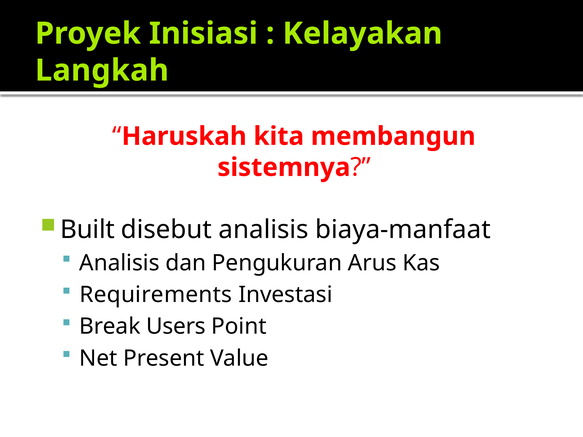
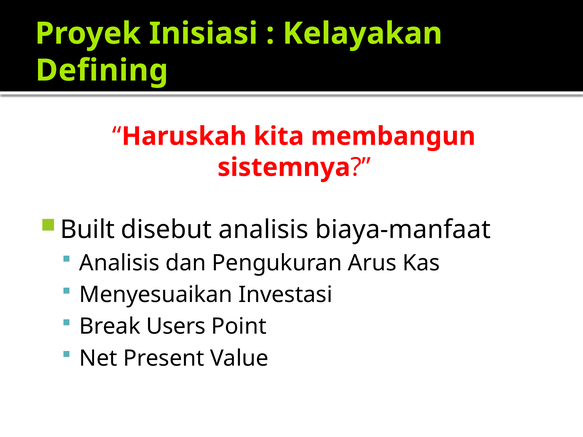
Langkah: Langkah -> Defining
Requirements: Requirements -> Menyesuaikan
